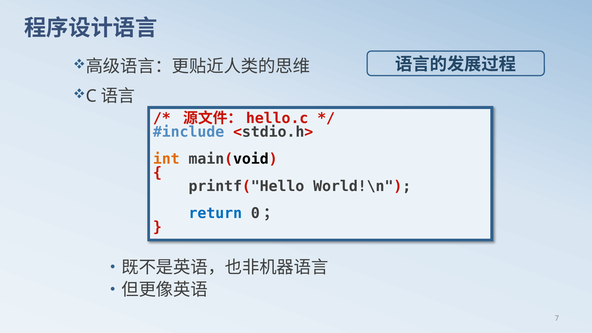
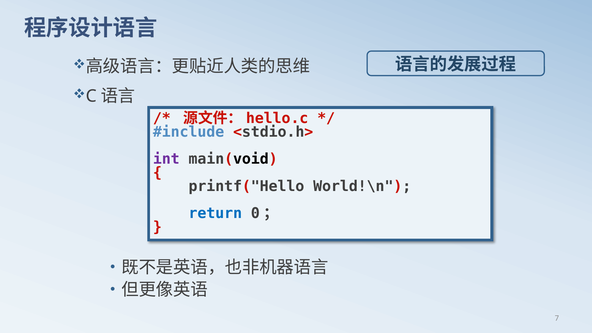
int colour: orange -> purple
